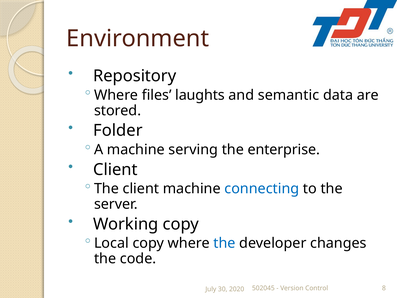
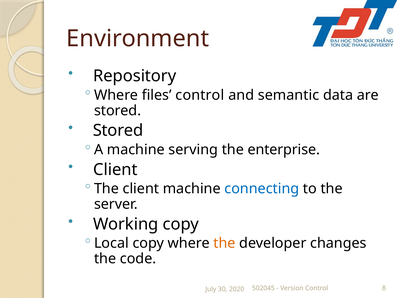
files laughts: laughts -> control
Folder at (118, 130): Folder -> Stored
the at (224, 243) colour: blue -> orange
